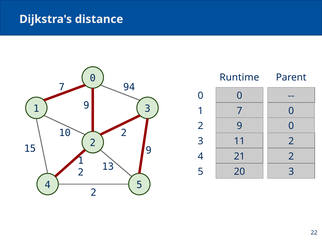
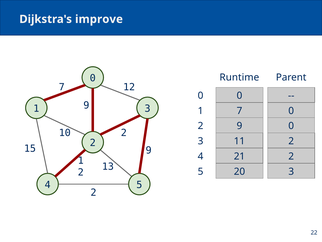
distance: distance -> improve
94: 94 -> 12
